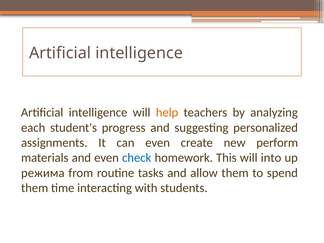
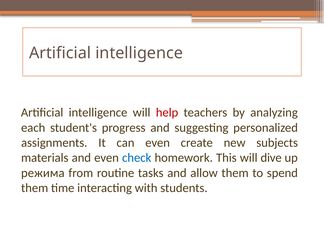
help colour: orange -> red
perform: perform -> subjects
into: into -> dive
